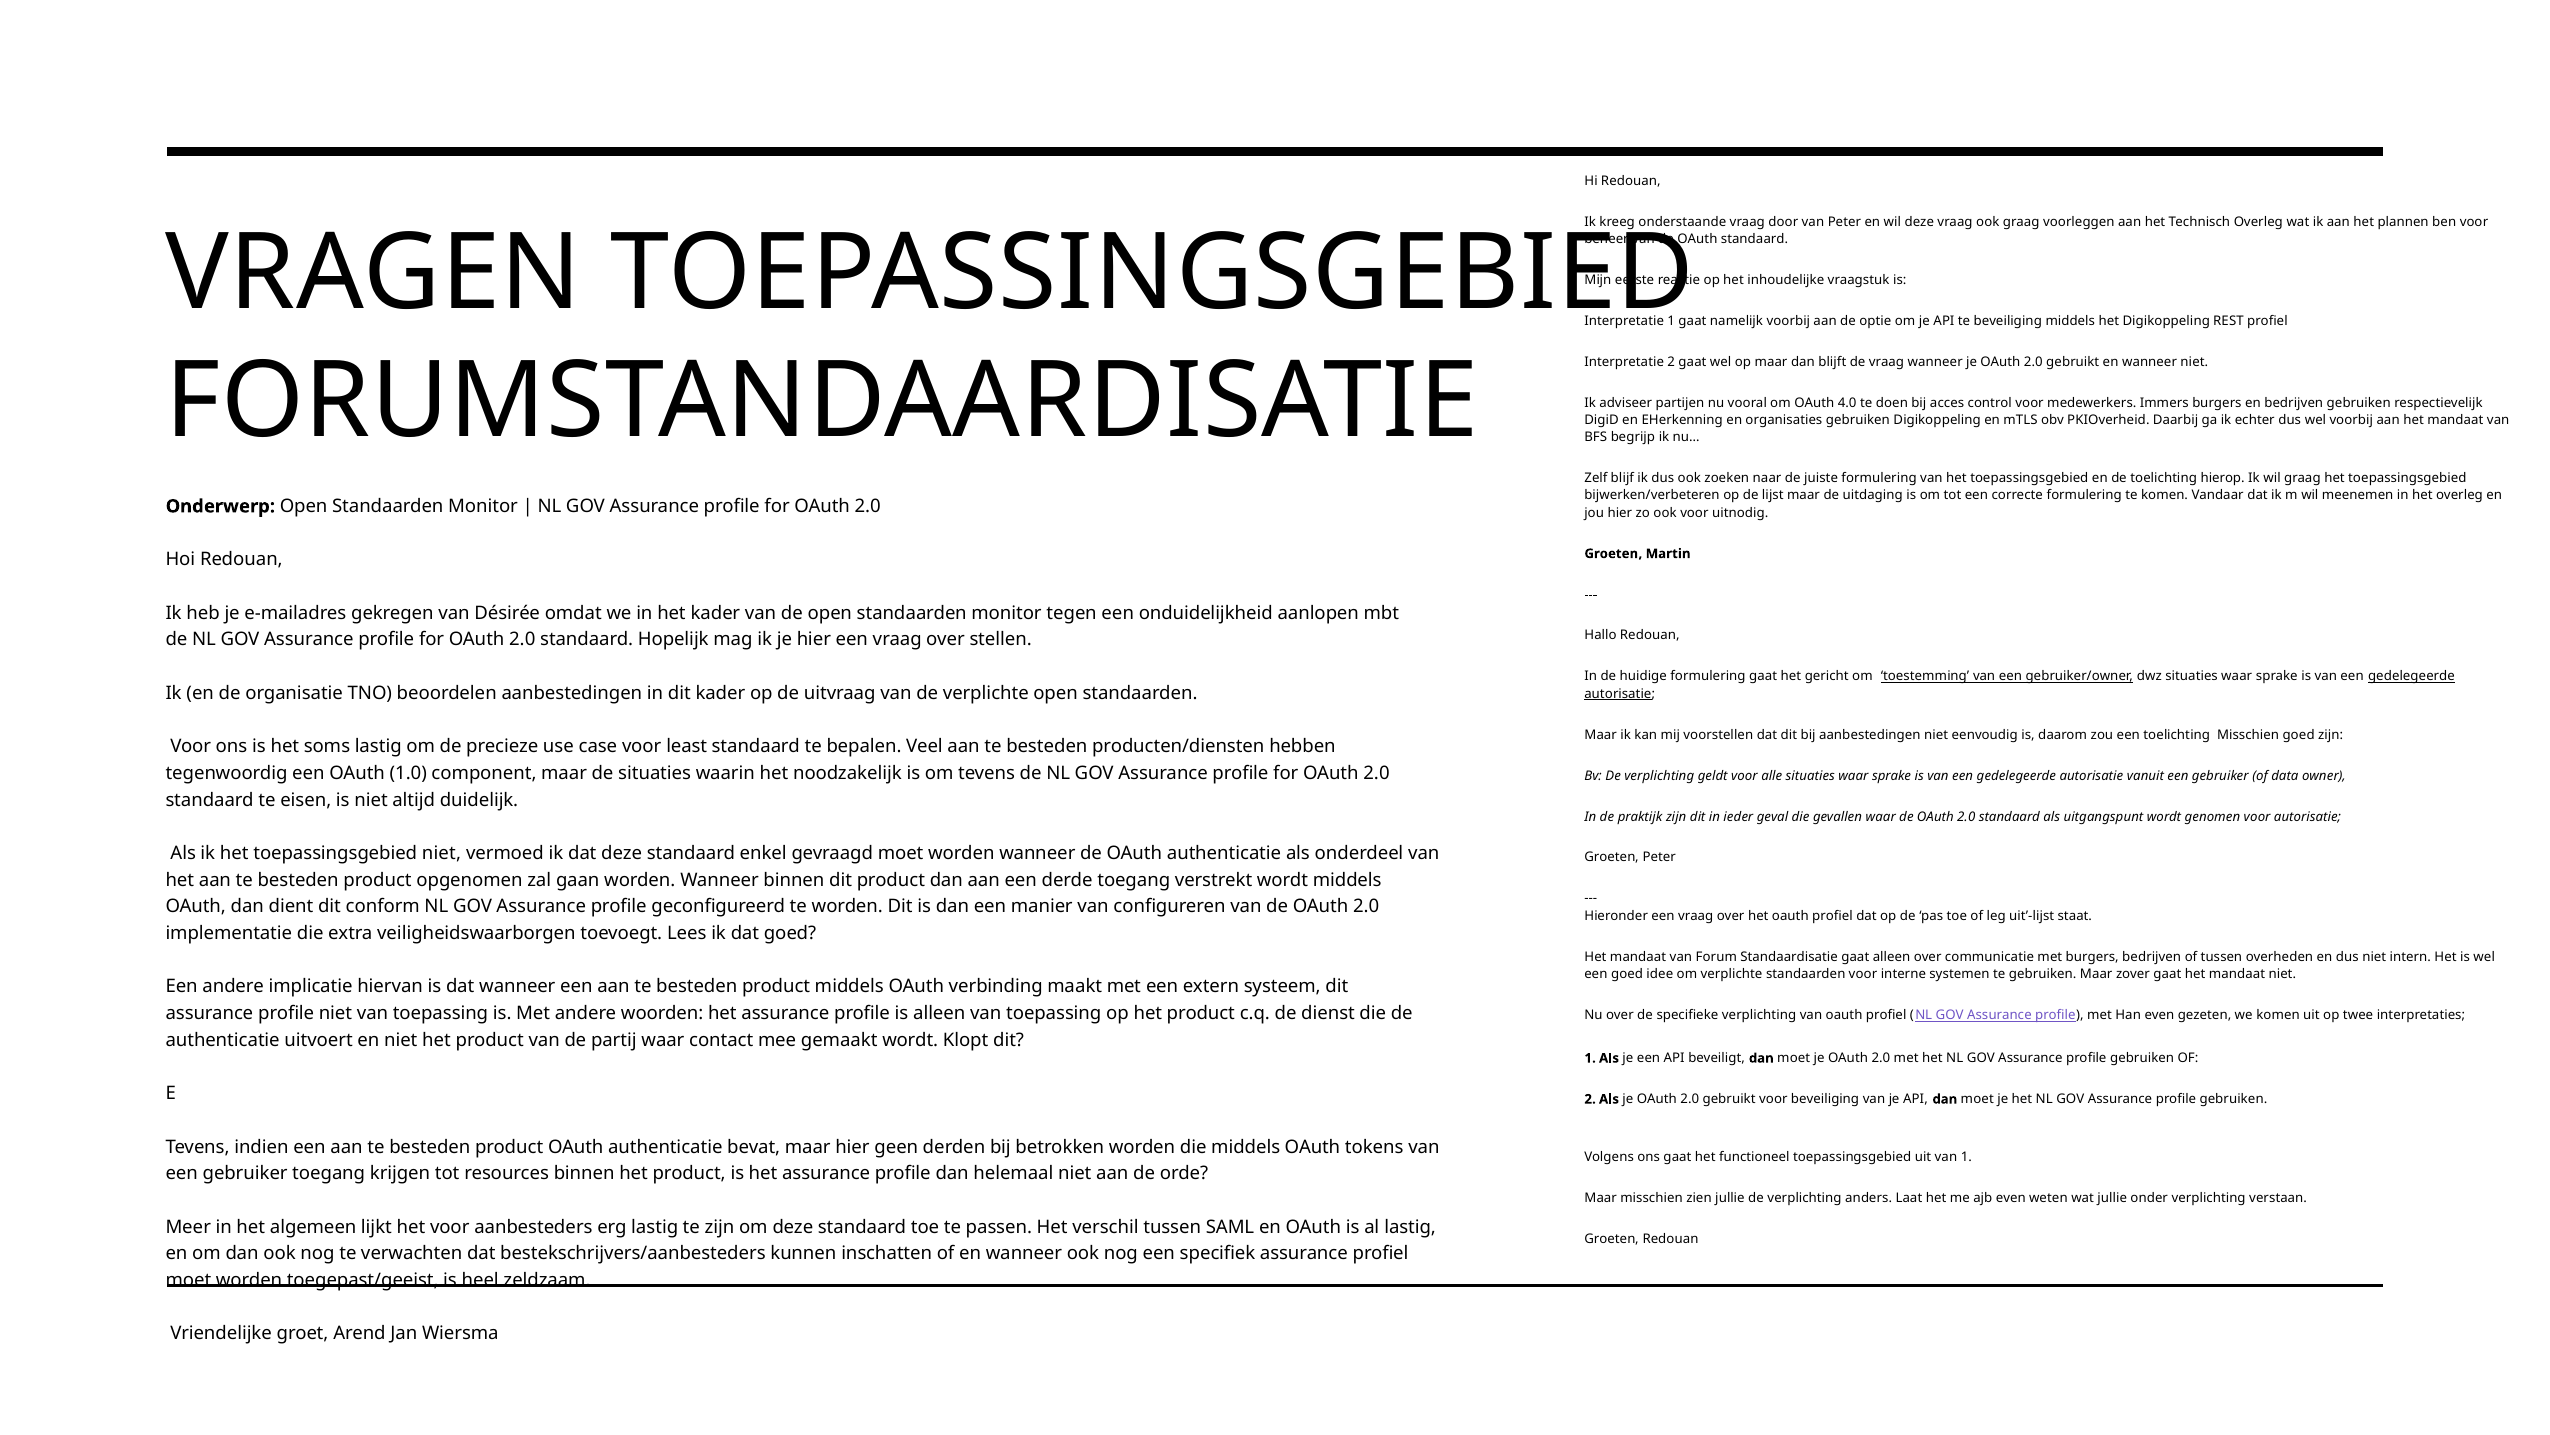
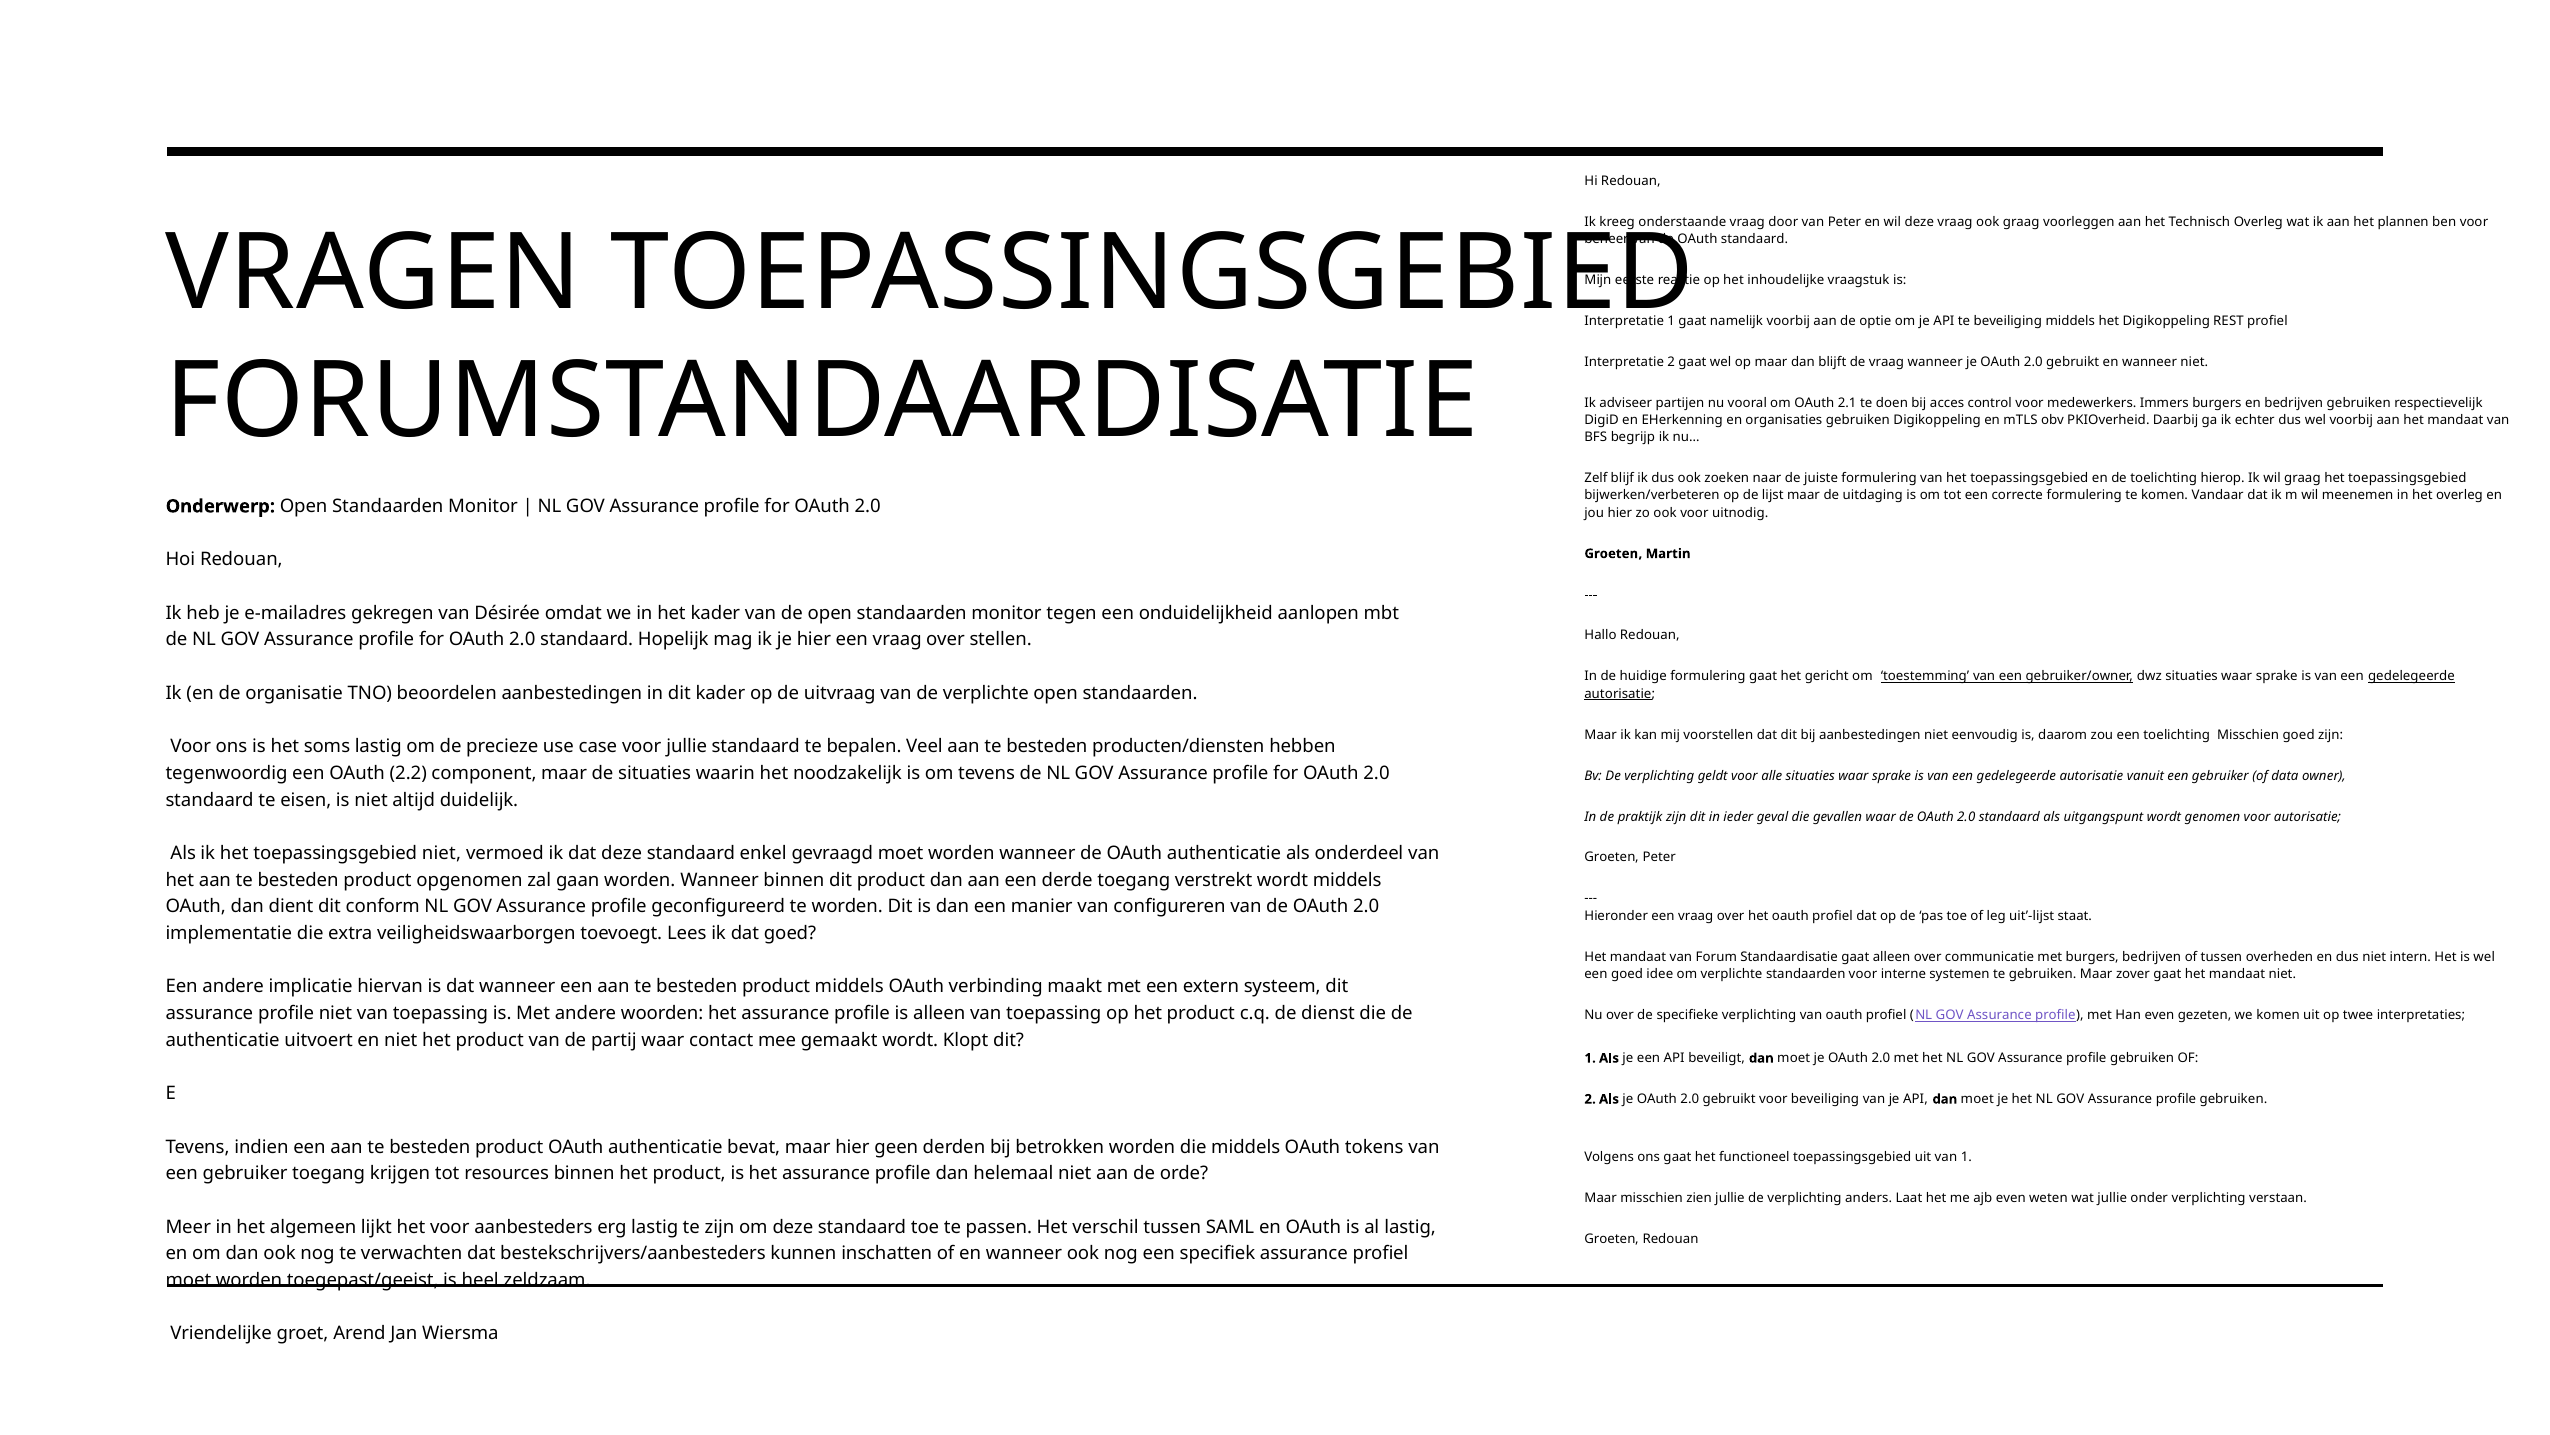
4.0: 4.0 -> 2.1
voor least: least -> jullie
1.0: 1.0 -> 2.2
